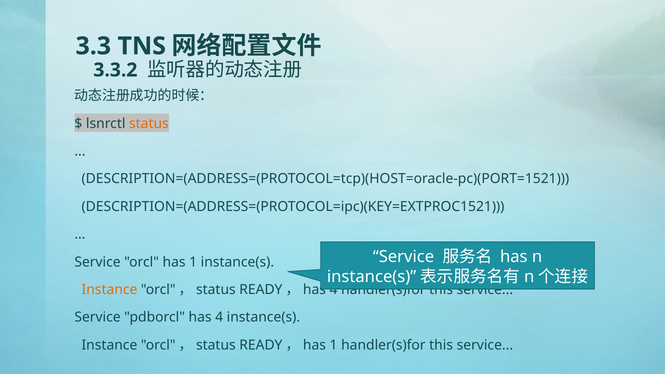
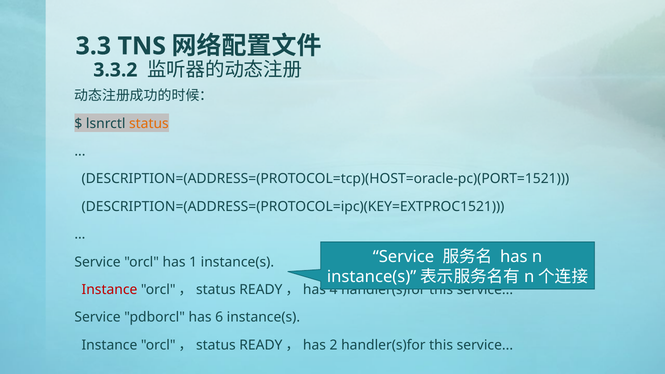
Instance at (109, 290) colour: orange -> red
pdborcl has 4: 4 -> 6
1 at (334, 345): 1 -> 2
